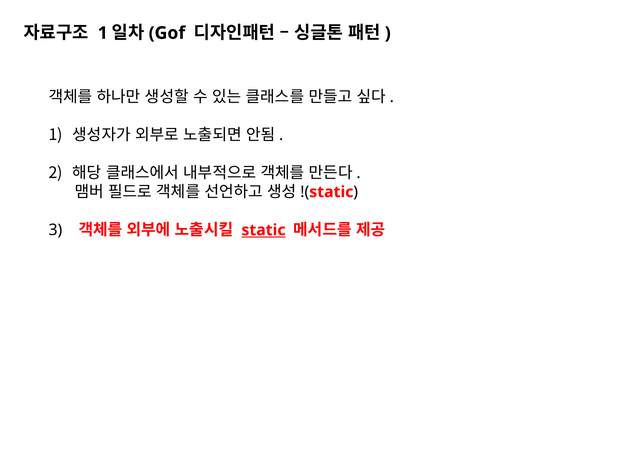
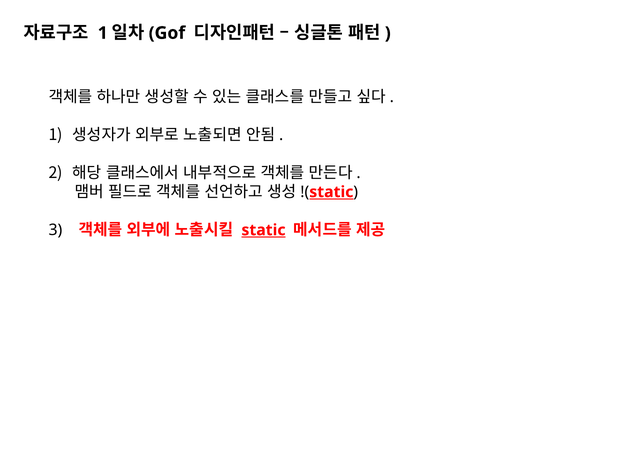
static at (331, 192) underline: none -> present
